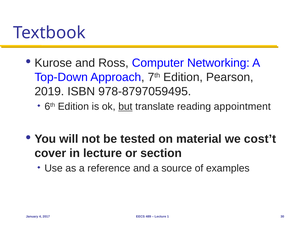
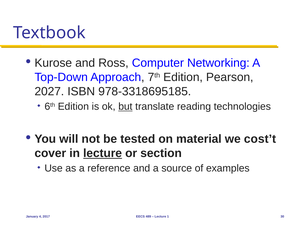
2019: 2019 -> 2027
978-8797059495: 978-8797059495 -> 978-3318695185
appointment: appointment -> technologies
lecture at (103, 153) underline: none -> present
